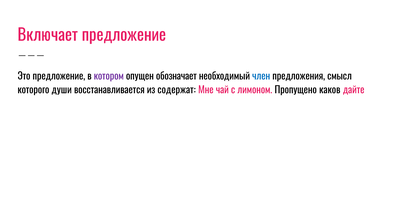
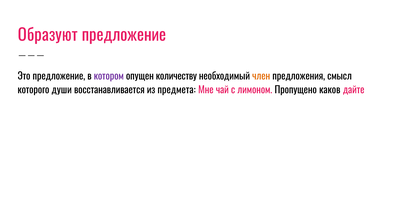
Включает: Включает -> Образуют
обозначает: обозначает -> количеству
член colour: blue -> orange
содержат: содержат -> предмета
